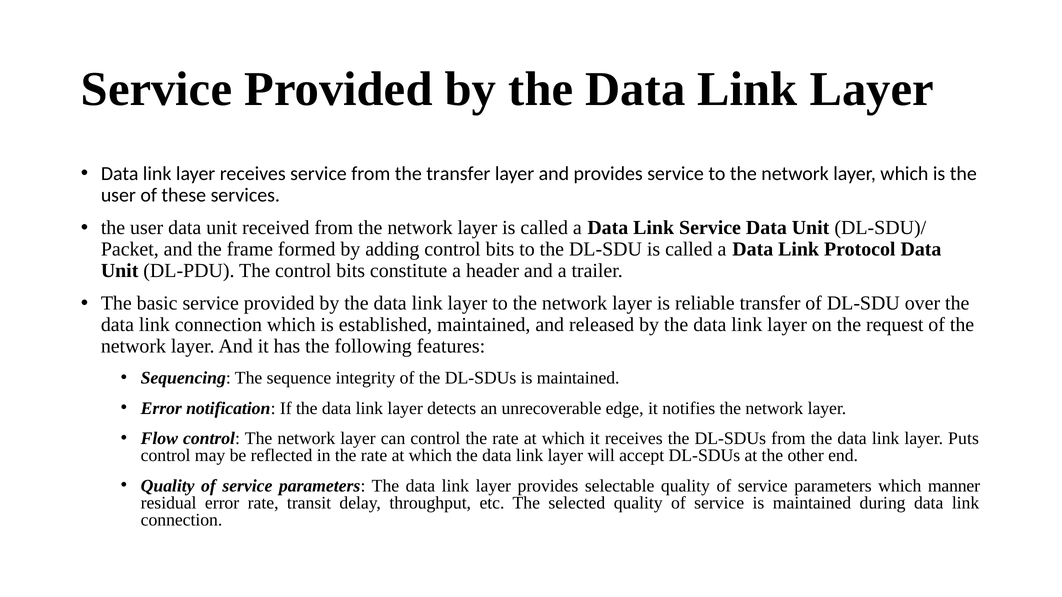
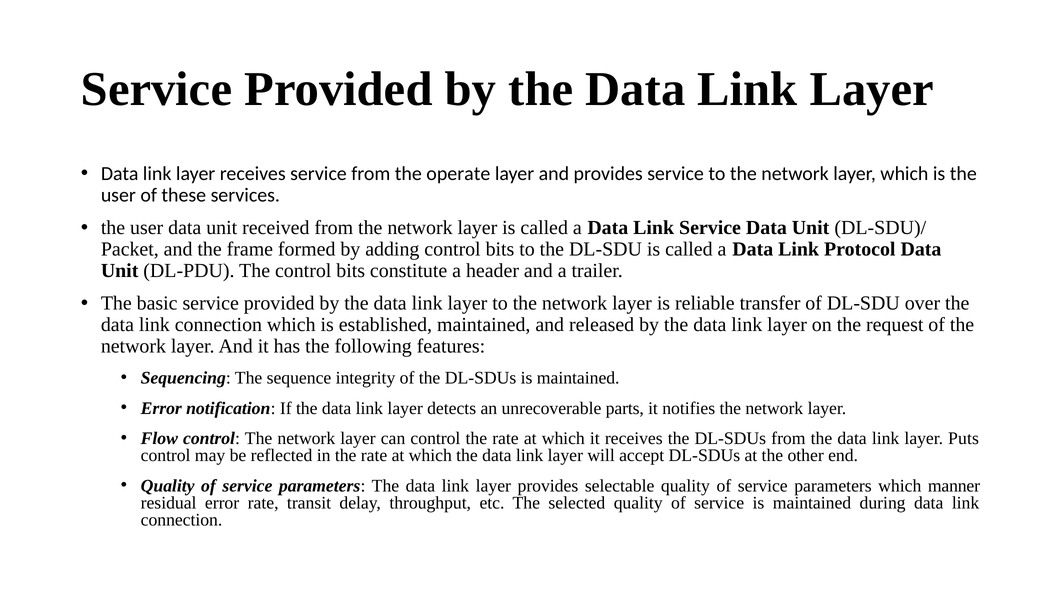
the transfer: transfer -> operate
edge: edge -> parts
